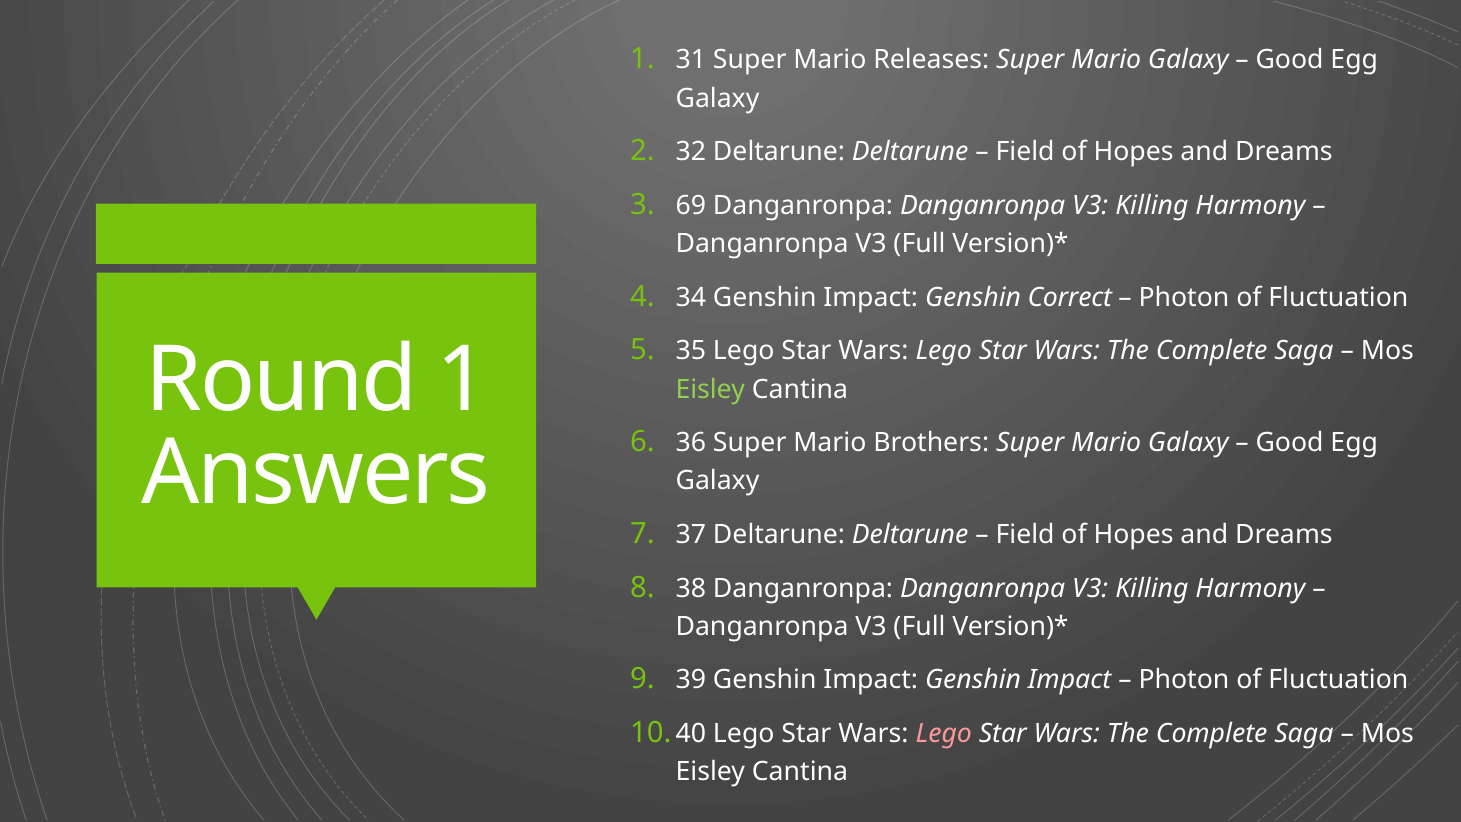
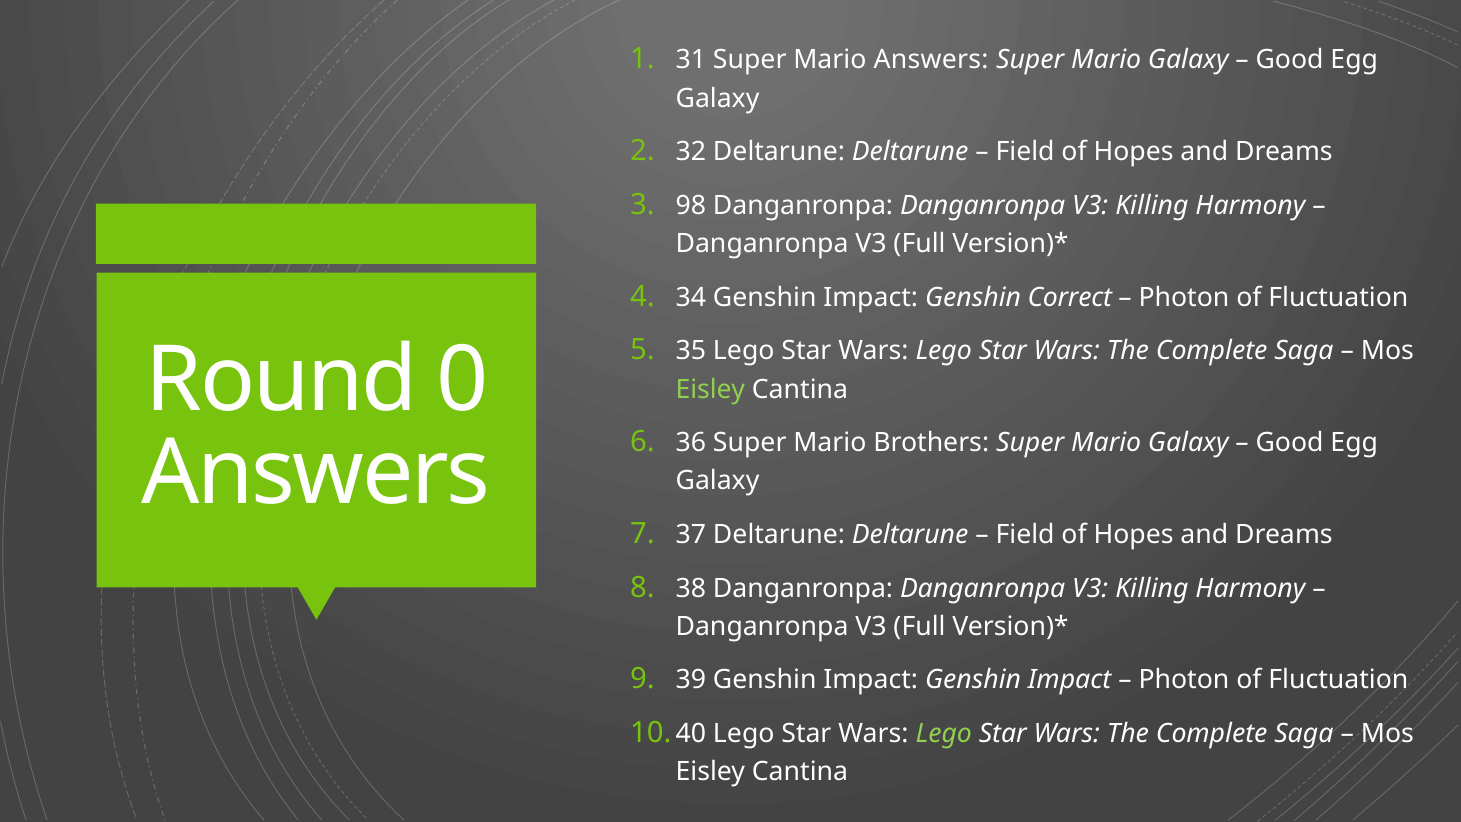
Mario Releases: Releases -> Answers
69: 69 -> 98
Round 1: 1 -> 0
Lego at (944, 733) colour: pink -> light green
